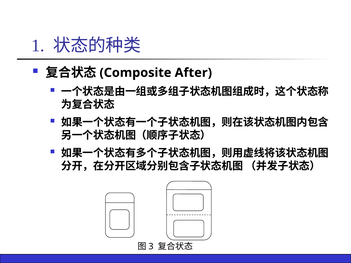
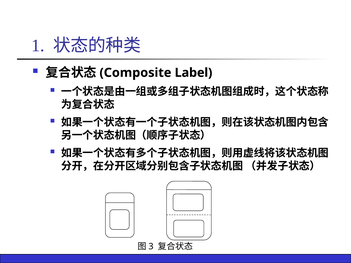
After: After -> Label
